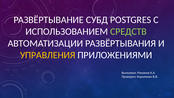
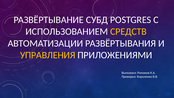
СРЕДСТВ colour: light green -> yellow
